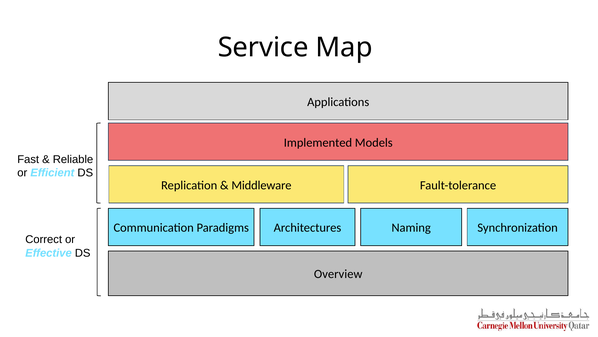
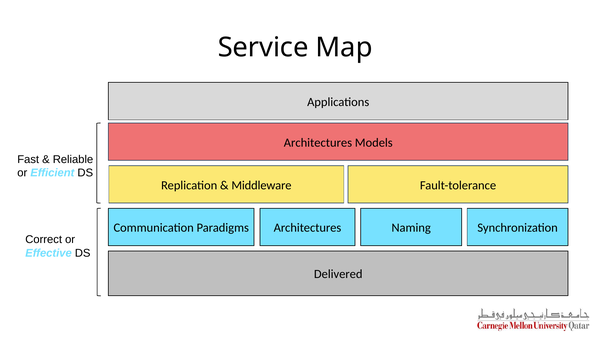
Implemented at (318, 142): Implemented -> Architectures
Overview: Overview -> Delivered
